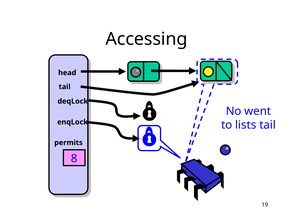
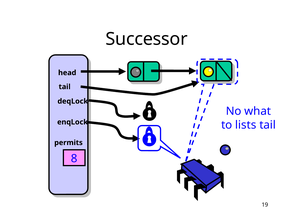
Accessing: Accessing -> Successor
went: went -> what
